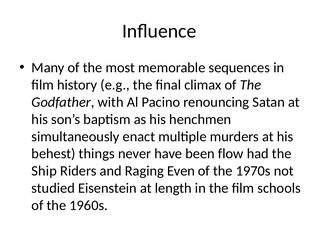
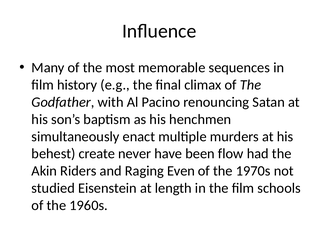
things: things -> create
Ship: Ship -> Akin
